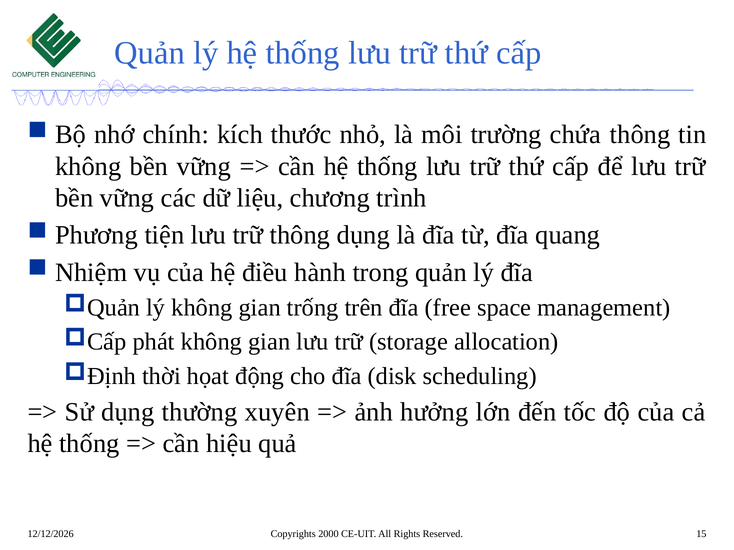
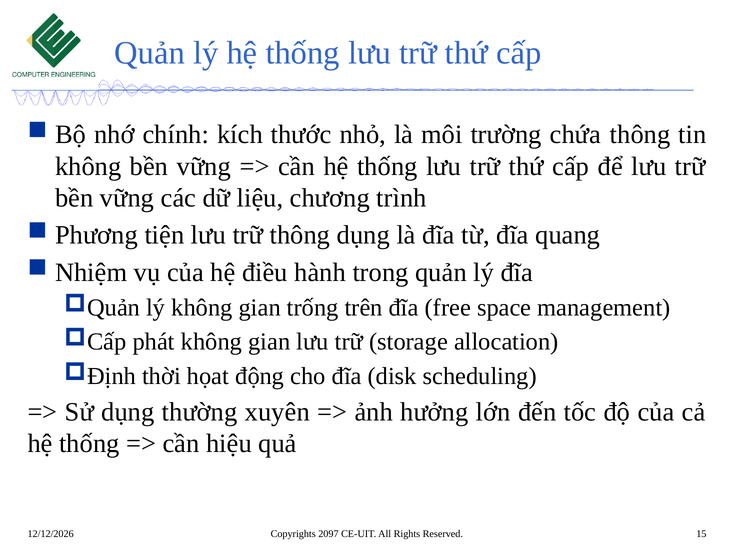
2000: 2000 -> 2097
